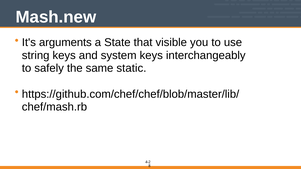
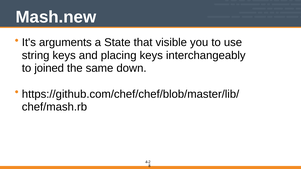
system: system -> placing
safely: safely -> joined
static: static -> down
